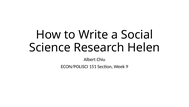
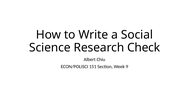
Helen: Helen -> Check
